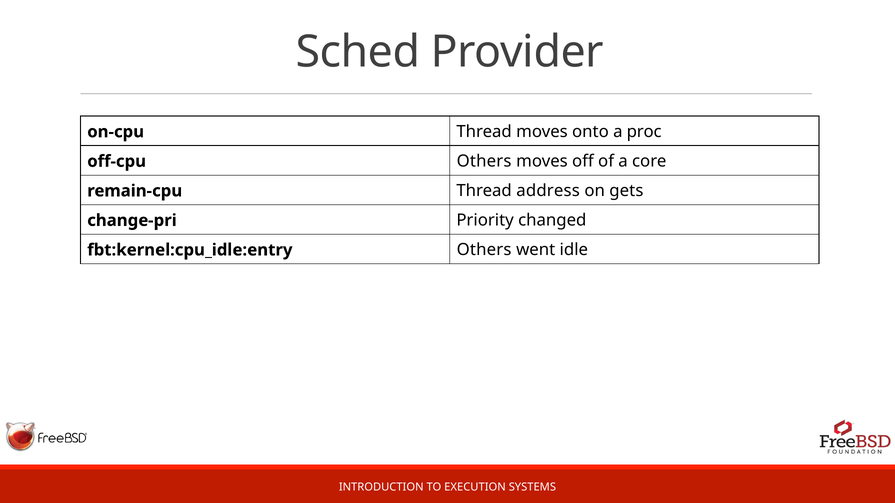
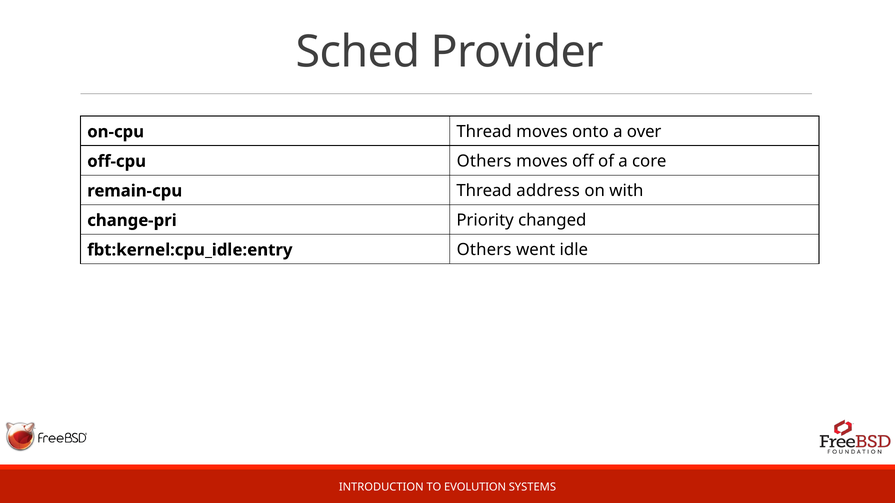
proc: proc -> over
gets: gets -> with
EXECUTION: EXECUTION -> EVOLUTION
